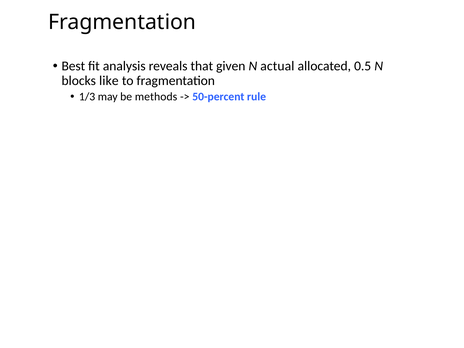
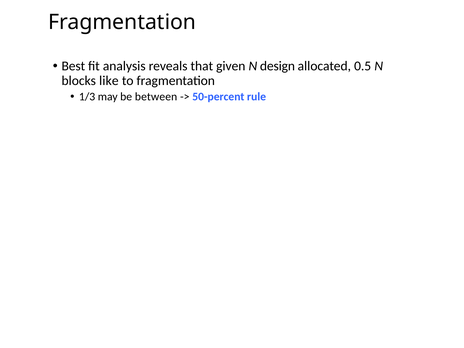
actual: actual -> design
methods: methods -> between
